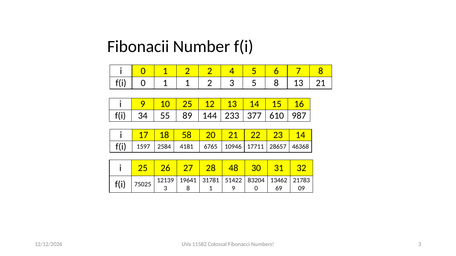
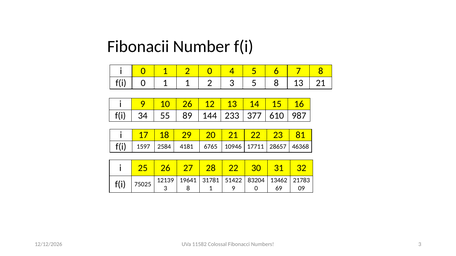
2 2: 2 -> 0
10 25: 25 -> 26
58: 58 -> 29
23 14: 14 -> 81
28 48: 48 -> 22
